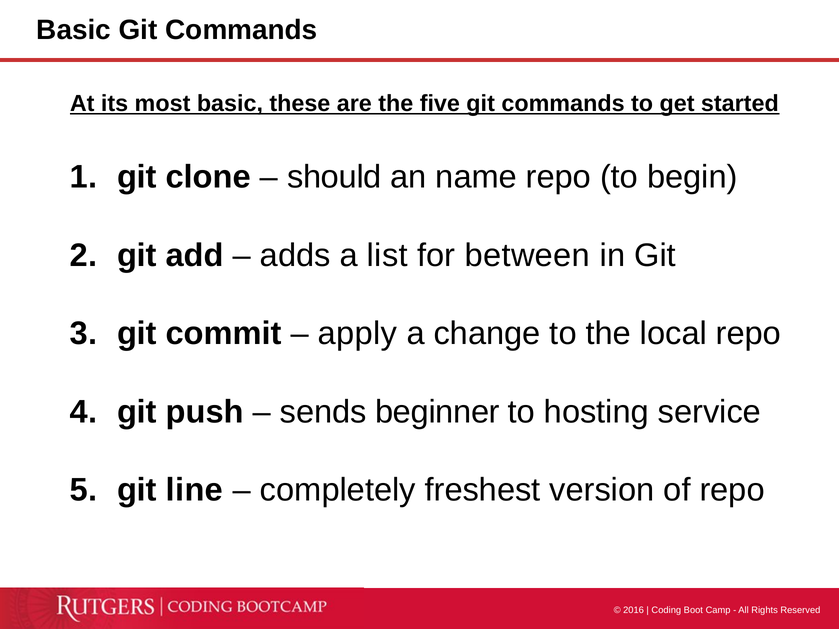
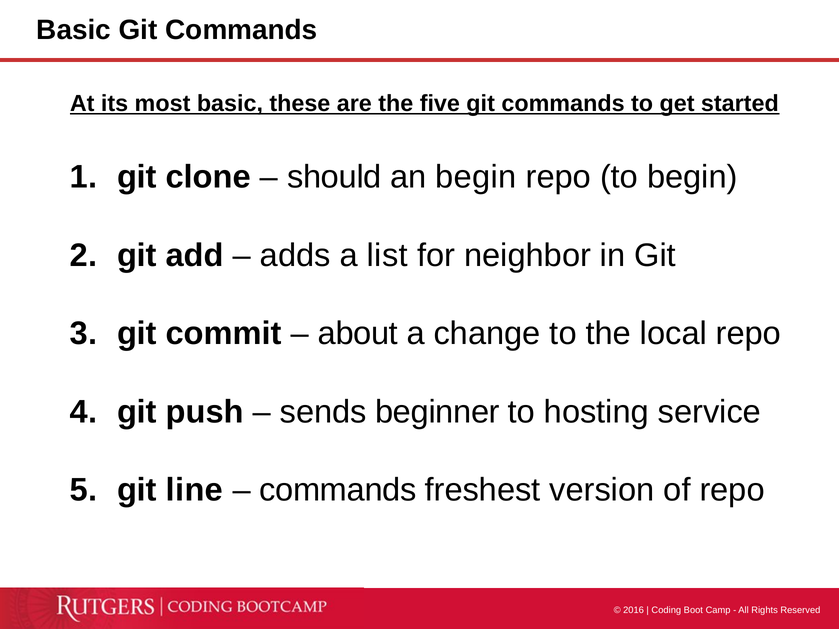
an name: name -> begin
between: between -> neighbor
apply: apply -> about
completely at (338, 490): completely -> commands
